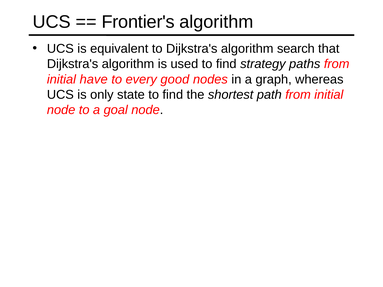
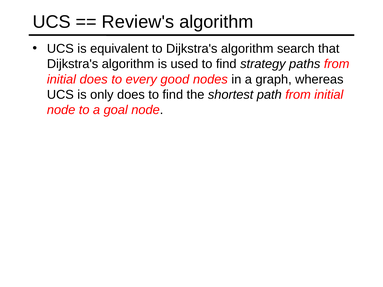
Frontier's: Frontier's -> Review's
initial have: have -> does
only state: state -> does
